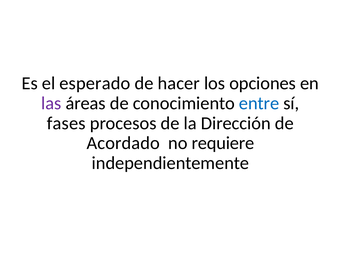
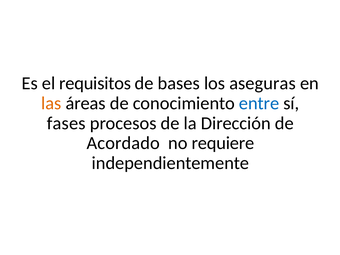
esperado: esperado -> requisitos
hacer: hacer -> bases
opciones: opciones -> aseguras
las colour: purple -> orange
